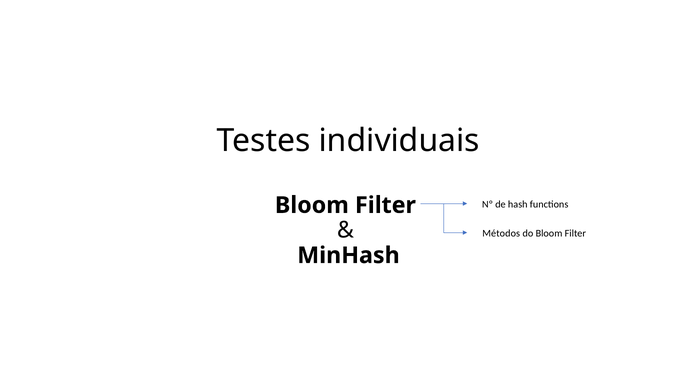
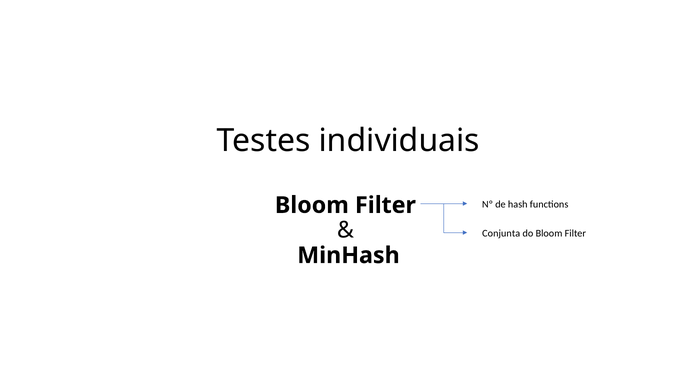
Métodos: Métodos -> Conjunta
